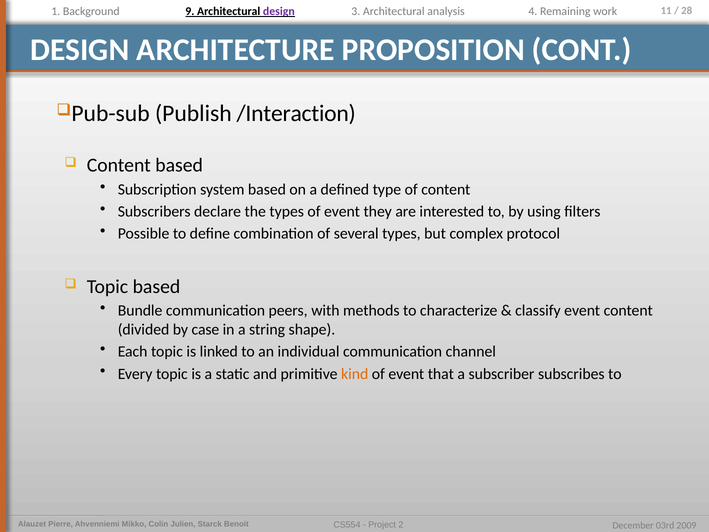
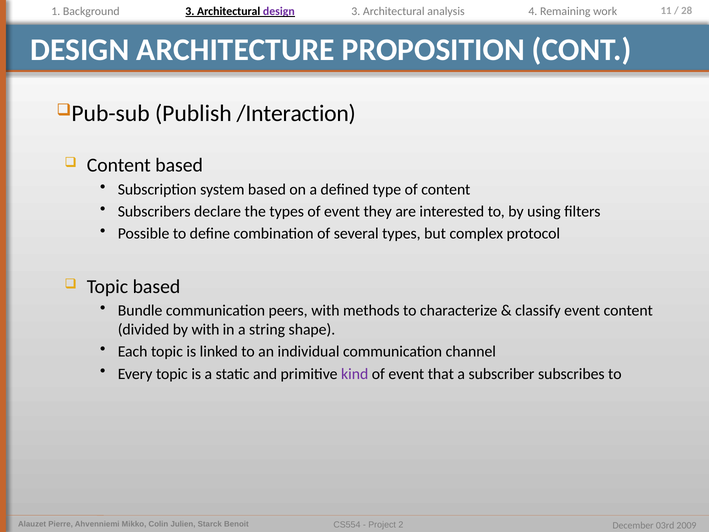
Background 9: 9 -> 3
by case: case -> with
kind colour: orange -> purple
